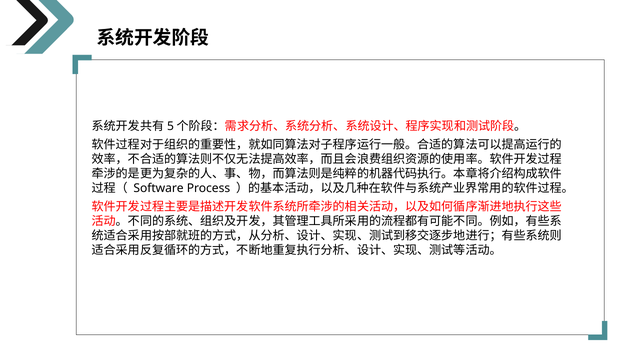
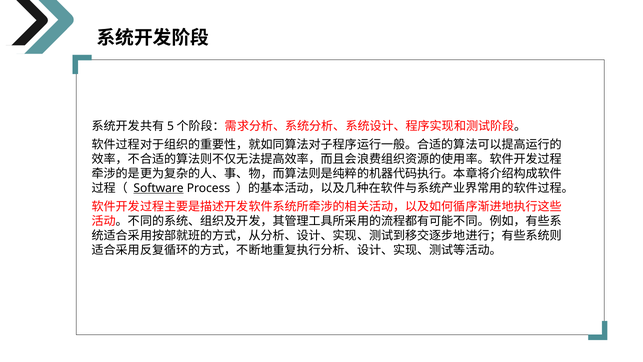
Software underline: none -> present
